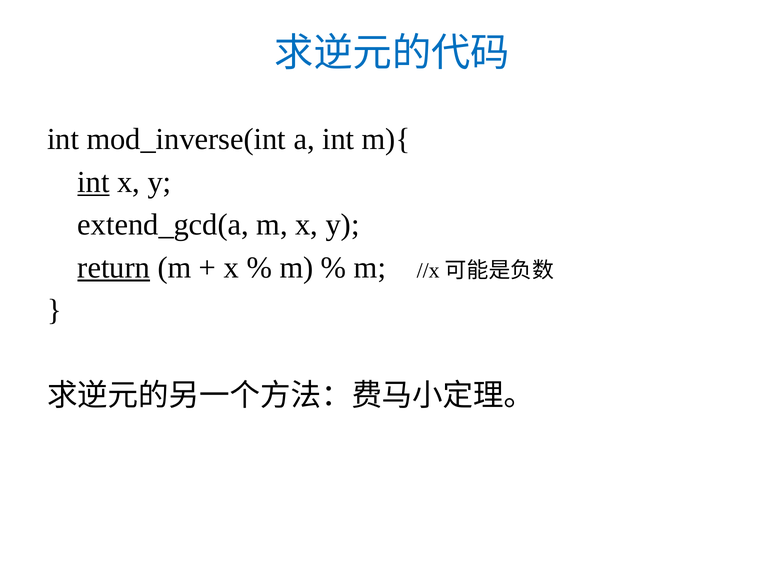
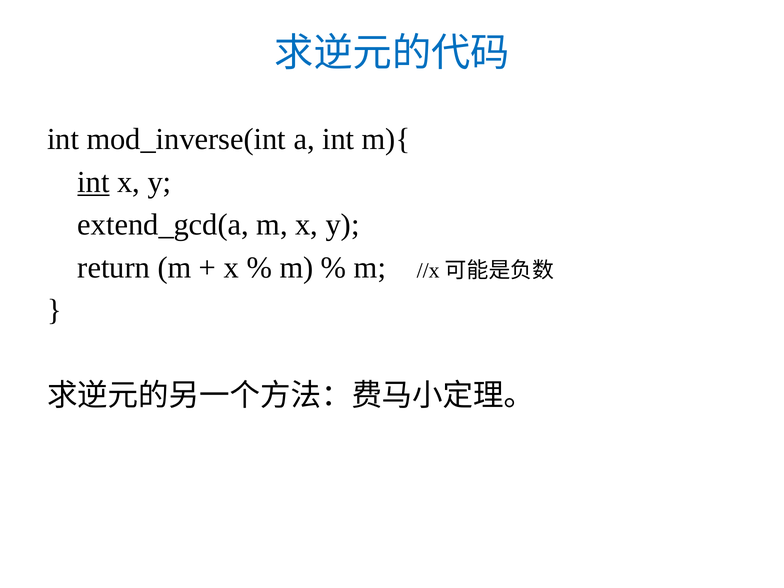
return underline: present -> none
